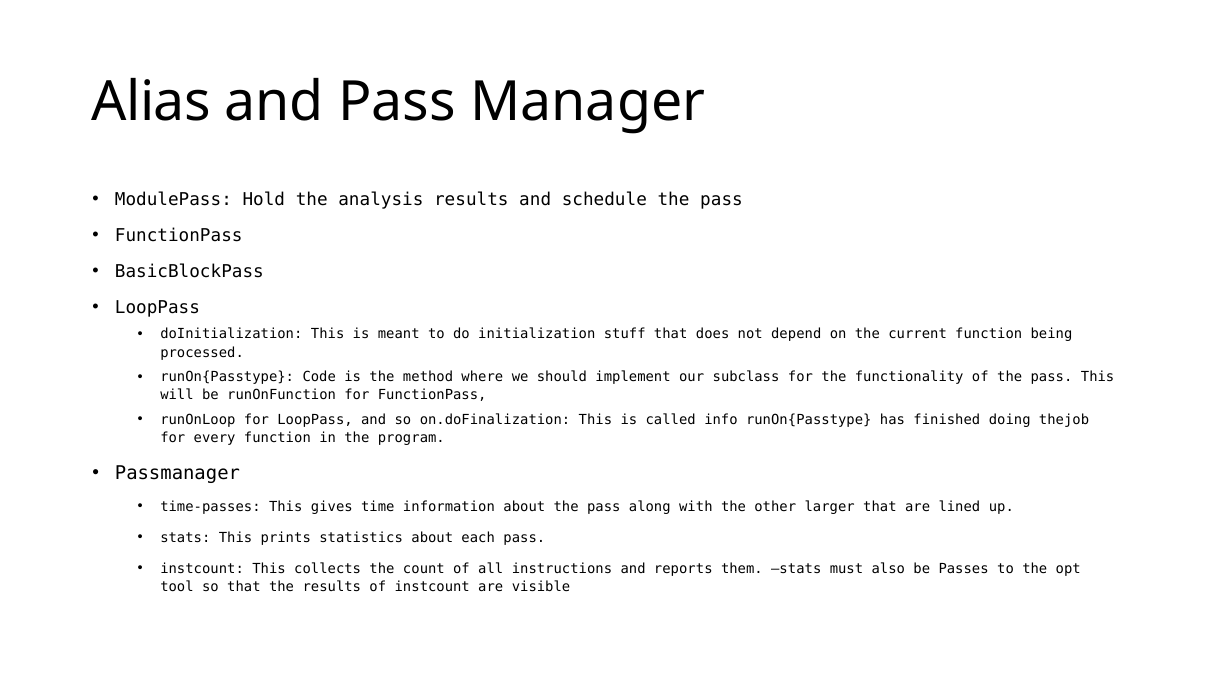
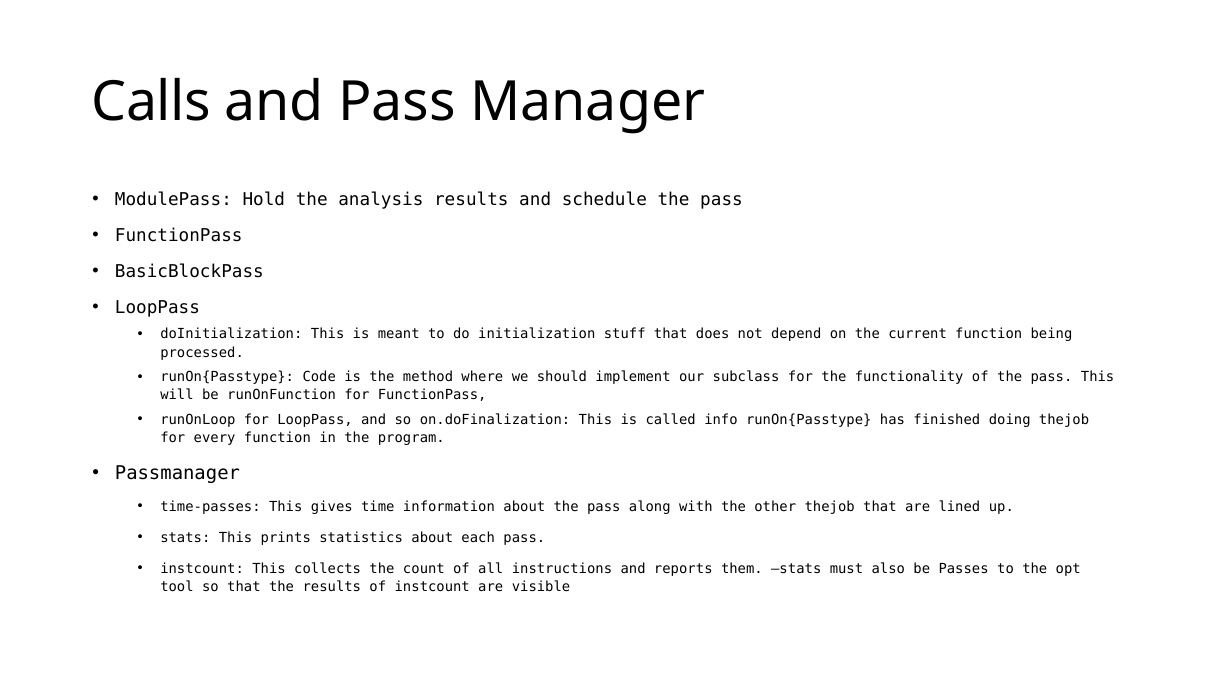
Alias: Alias -> Calls
other larger: larger -> thejob
